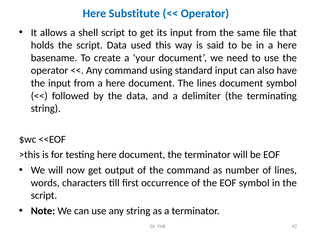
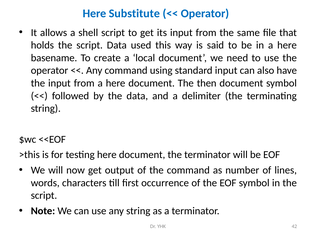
your: your -> local
The lines: lines -> then
